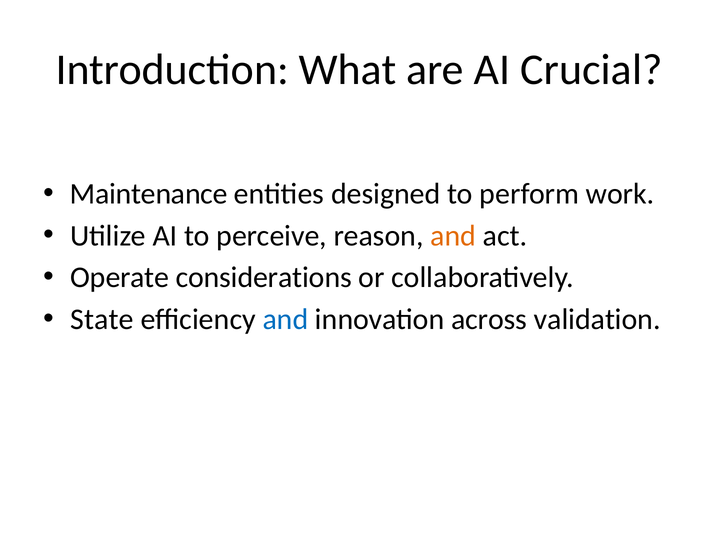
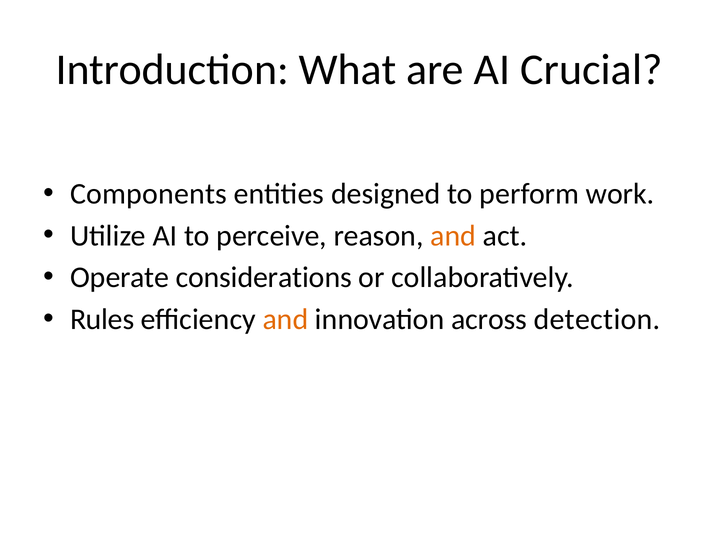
Maintenance: Maintenance -> Components
State: State -> Rules
and at (285, 320) colour: blue -> orange
validation: validation -> detection
